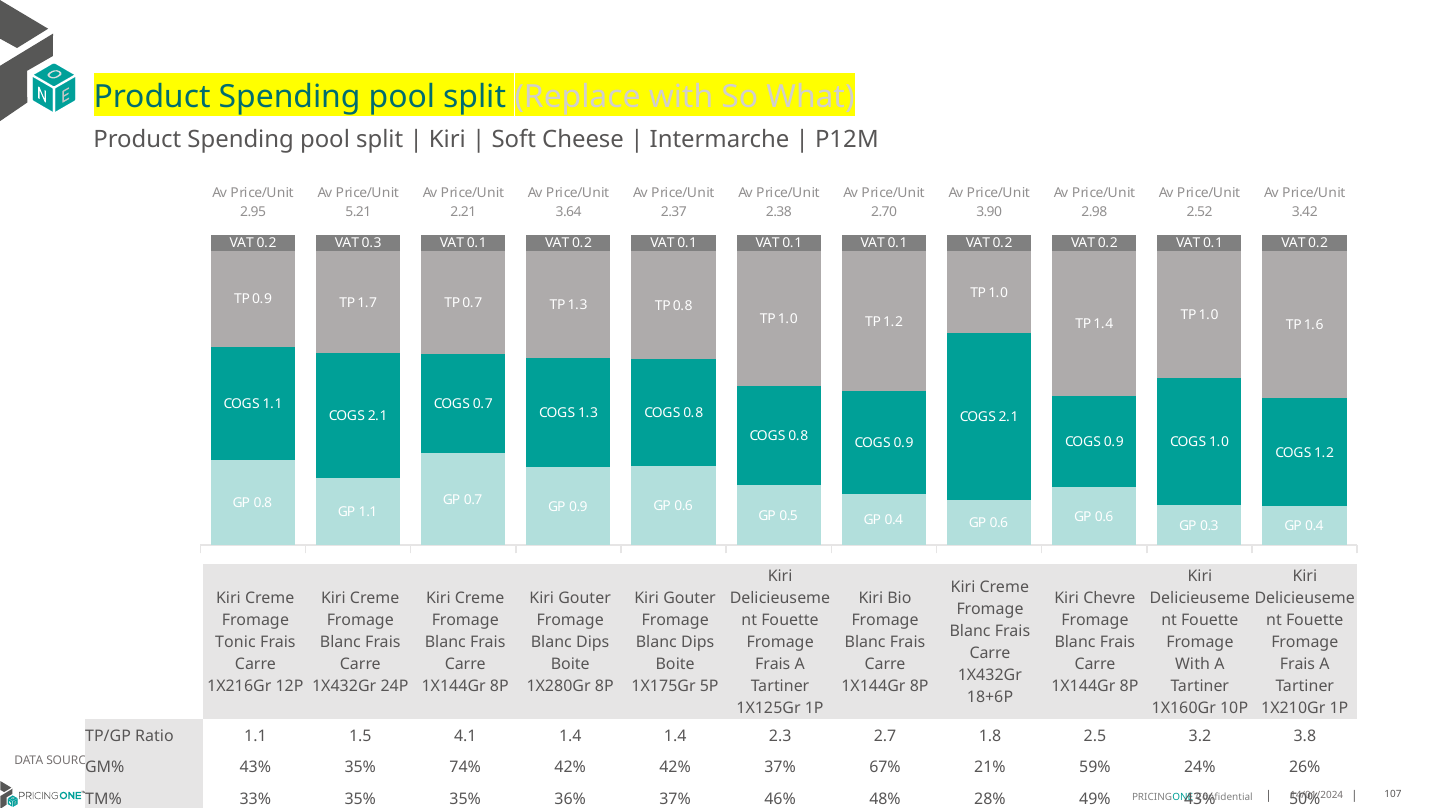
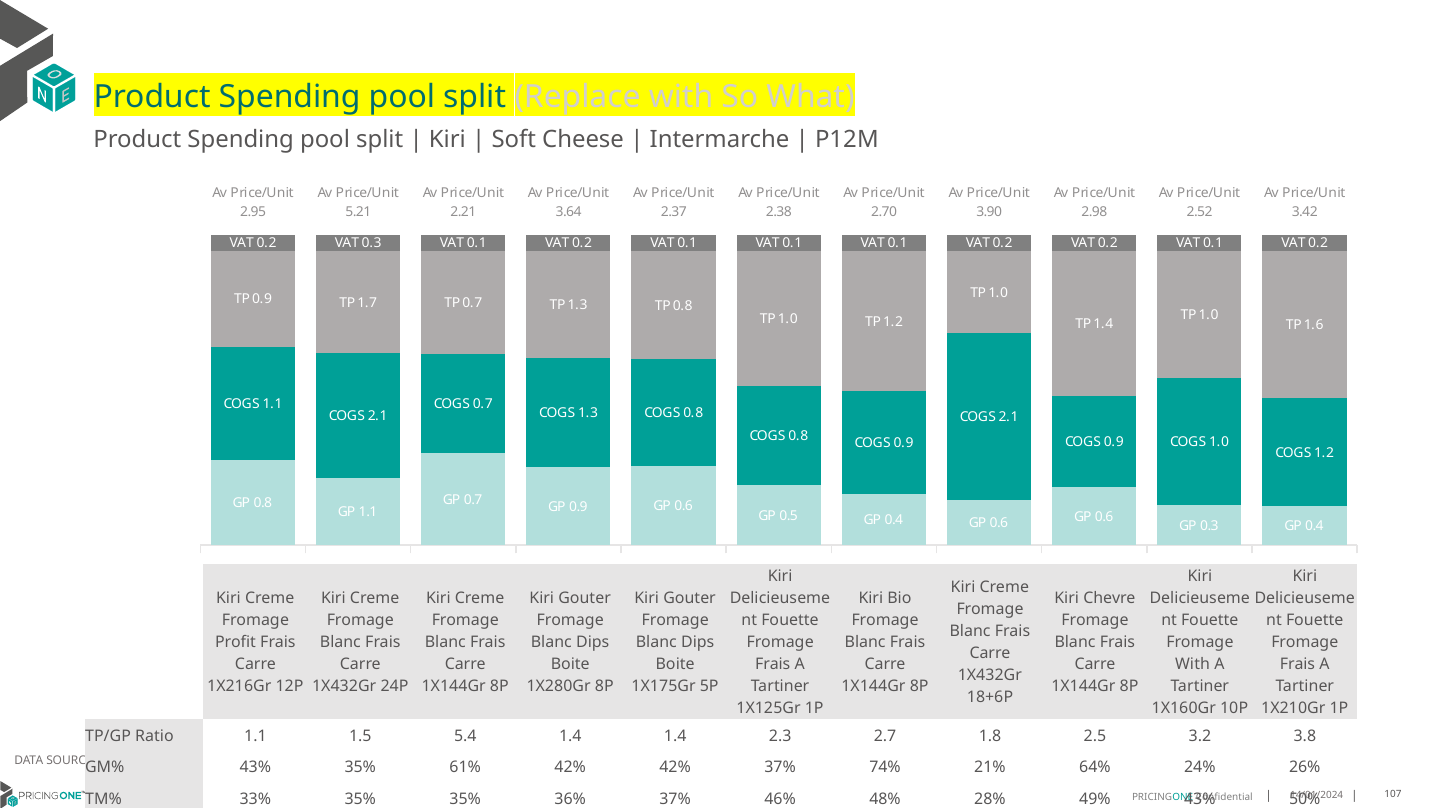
Tonic: Tonic -> Profit
4.1: 4.1 -> 5.4
74%: 74% -> 61%
67%: 67% -> 74%
59%: 59% -> 64%
